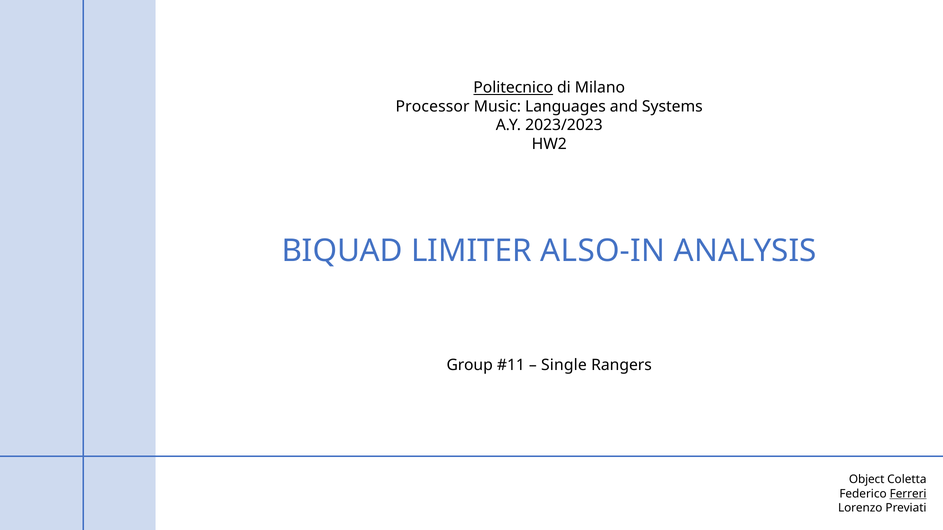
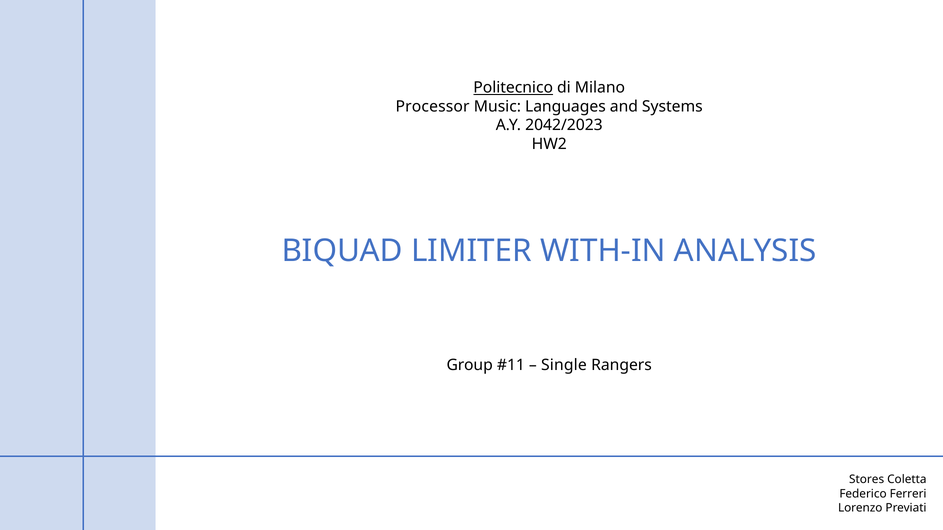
2023/2023: 2023/2023 -> 2042/2023
ALSO-IN: ALSO-IN -> WITH-IN
Object: Object -> Stores
Ferreri underline: present -> none
